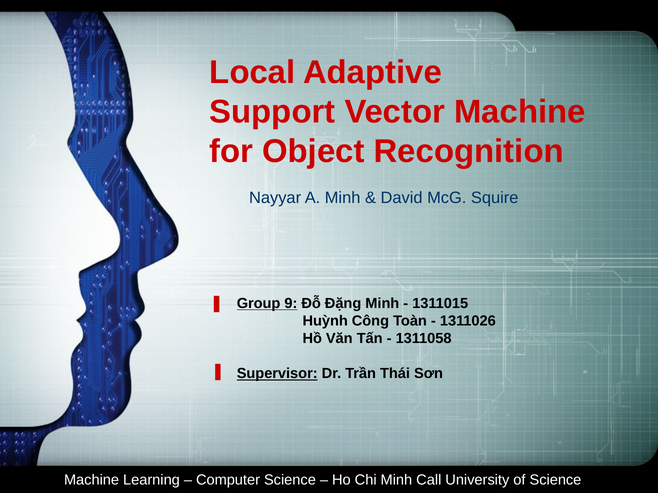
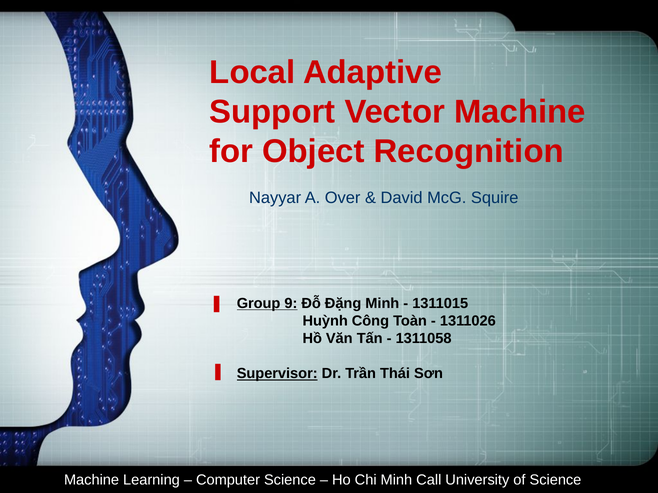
A Minh: Minh -> Over
